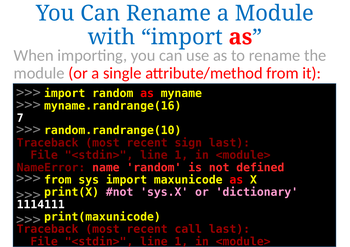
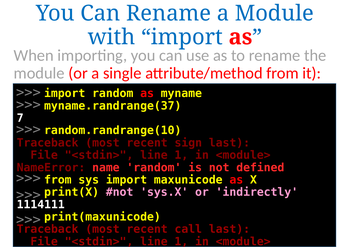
myname.randrange(16: myname.randrange(16 -> myname.randrange(37
dictionary: dictionary -> indirectly
